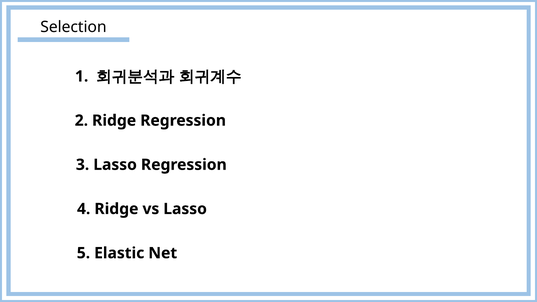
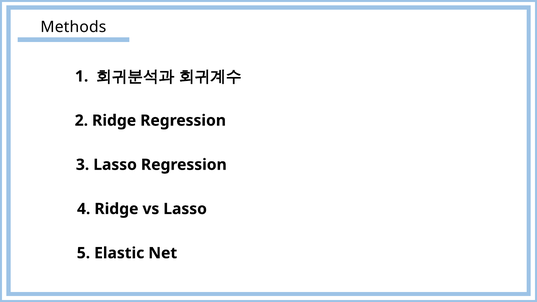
Selection: Selection -> Methods
